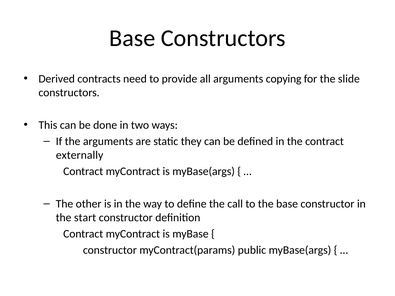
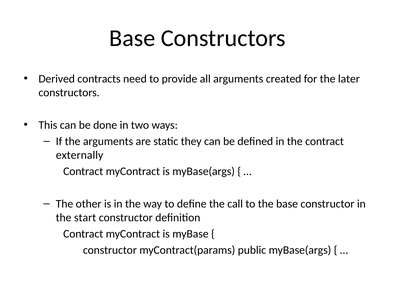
copying: copying -> created
slide: slide -> later
